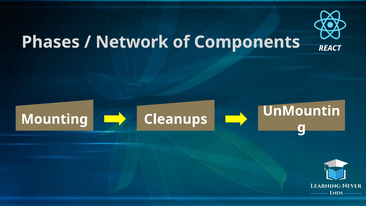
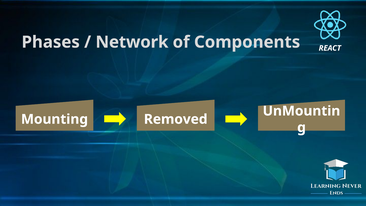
Cleanups: Cleanups -> Removed
